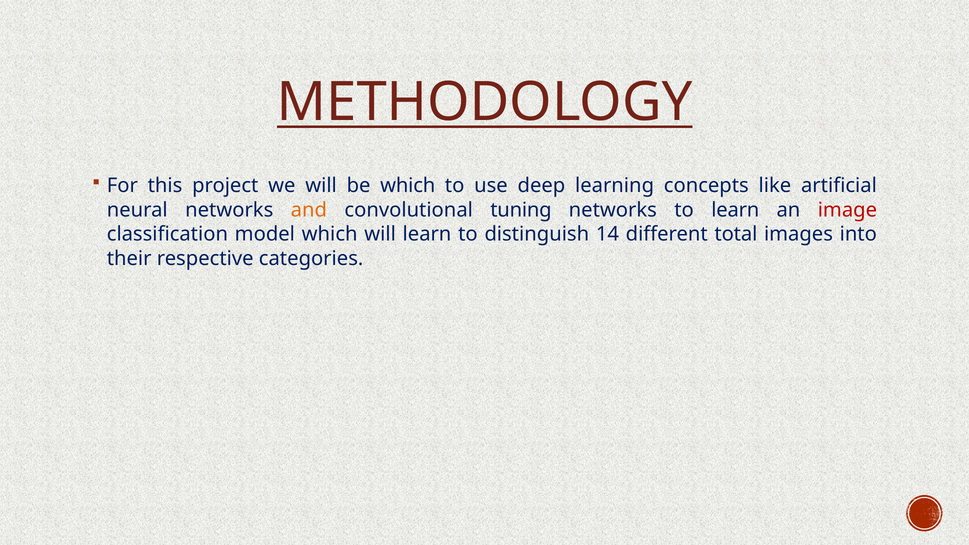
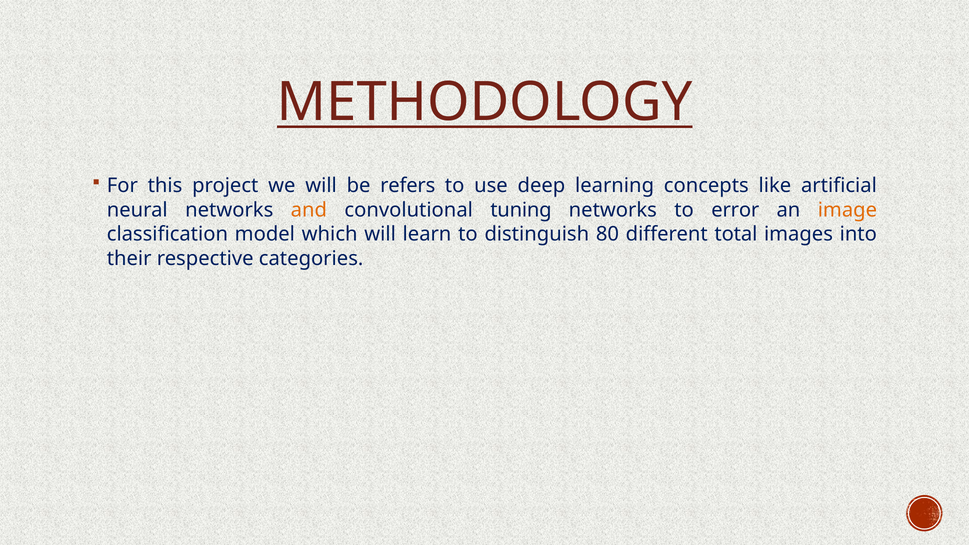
be which: which -> refers
to learn: learn -> error
image colour: red -> orange
14: 14 -> 80
